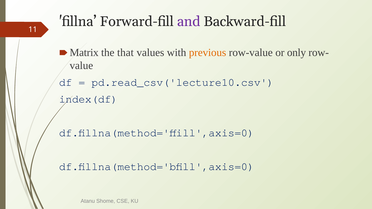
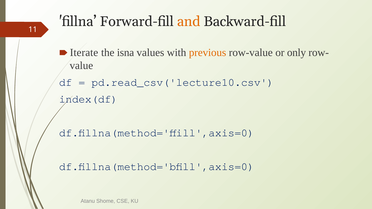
and colour: purple -> orange
Matrix: Matrix -> Iterate
that: that -> isna
